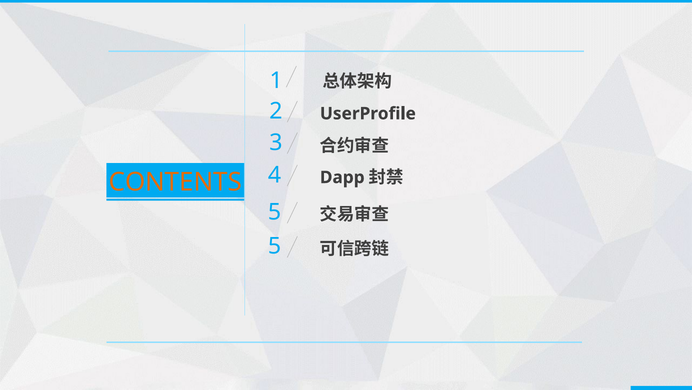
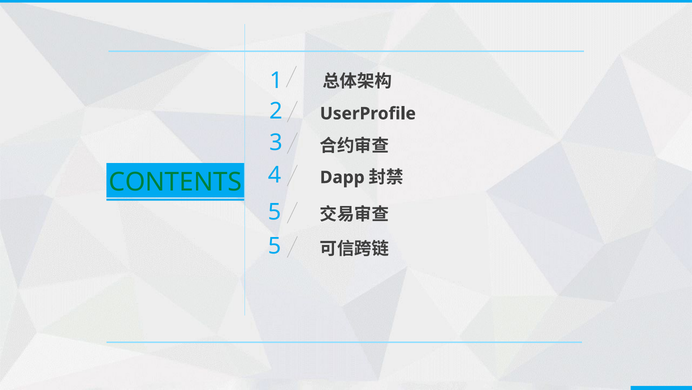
CONTENTS colour: orange -> green
